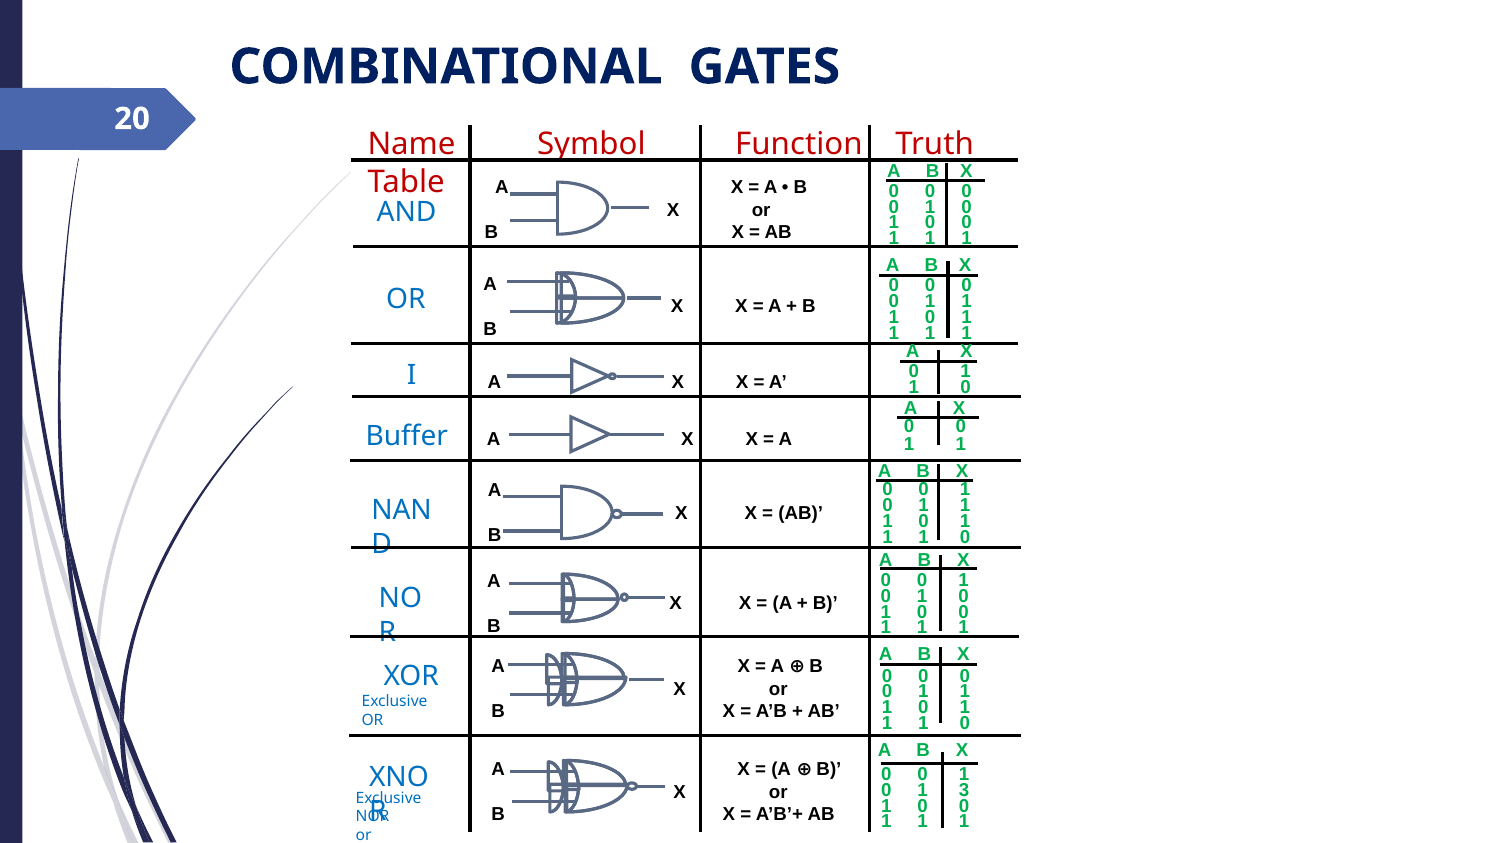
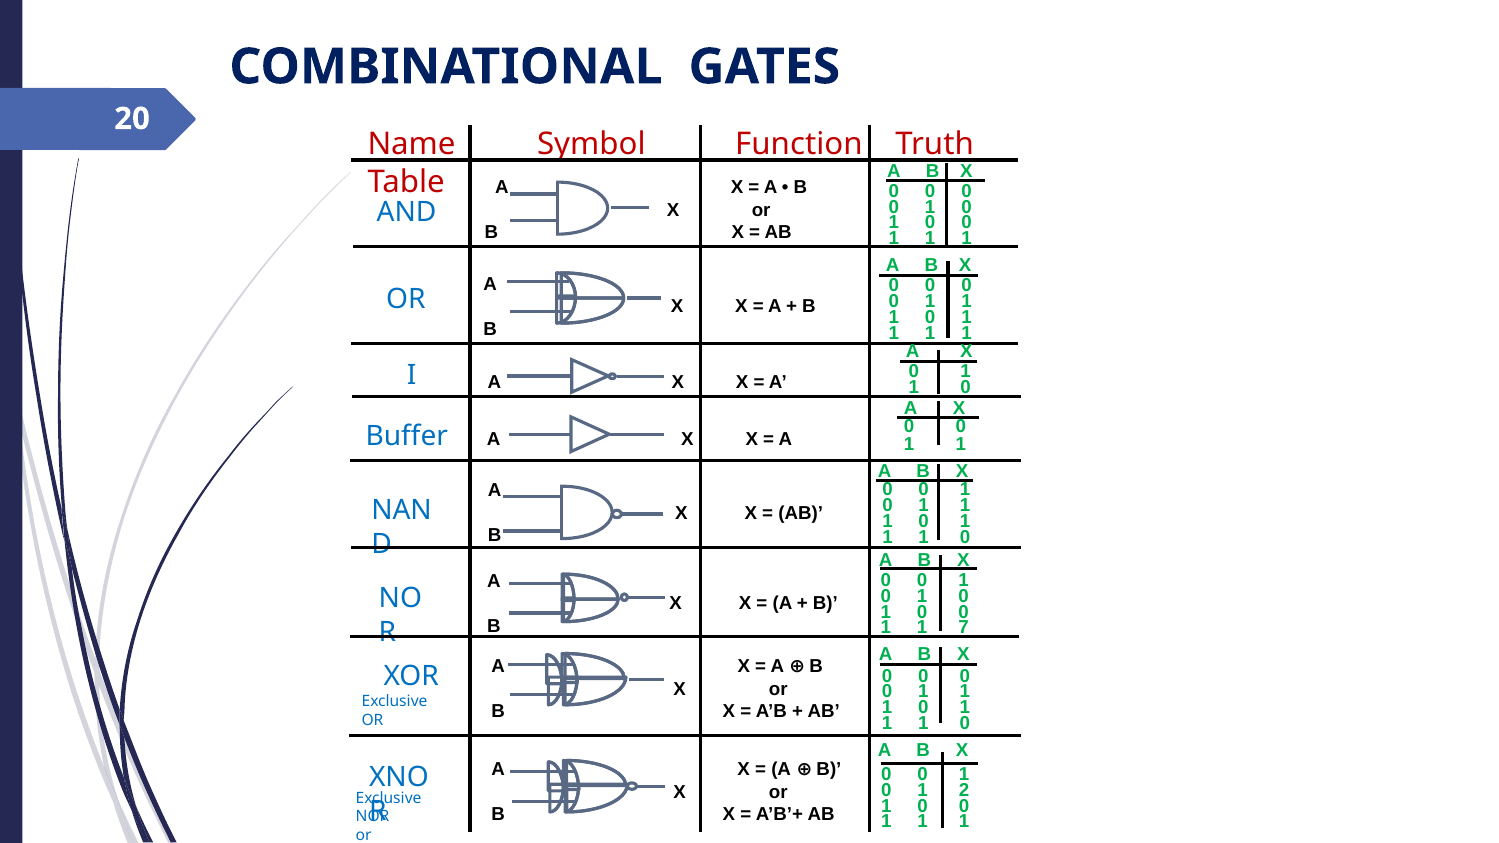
1 at (964, 628): 1 -> 7
3: 3 -> 2
